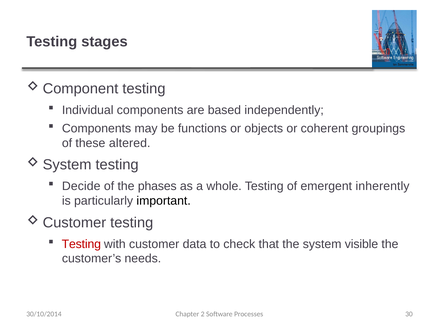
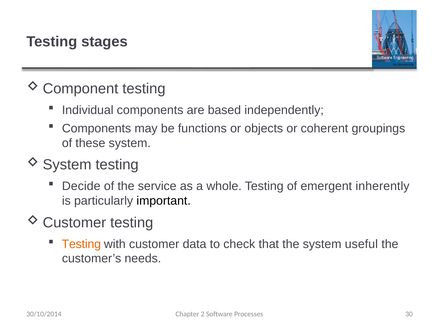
these altered: altered -> system
phases: phases -> service
Testing at (81, 244) colour: red -> orange
visible: visible -> useful
